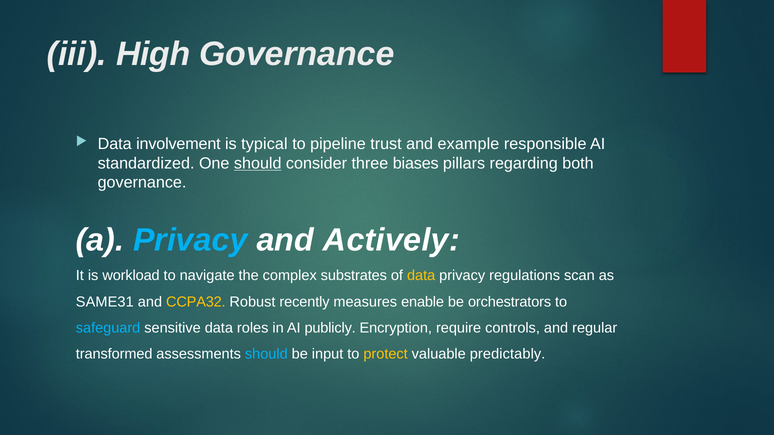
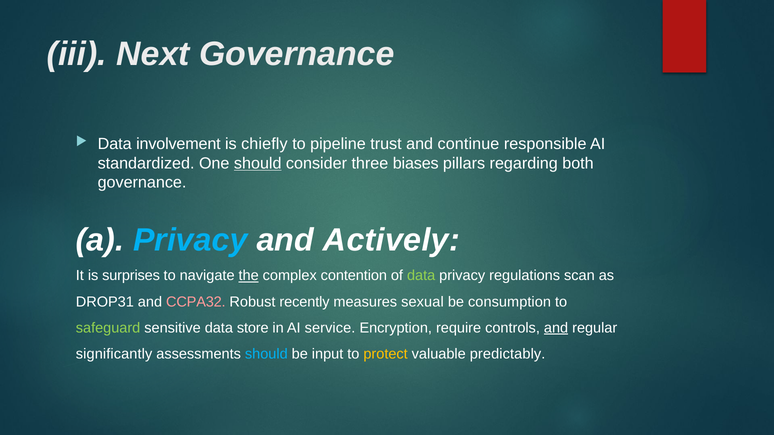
High: High -> Next
typical: typical -> chiefly
example: example -> continue
workload: workload -> surprises
the underline: none -> present
substrates: substrates -> contention
data at (421, 276) colour: yellow -> light green
SAME31: SAME31 -> DROP31
CCPA32 colour: yellow -> pink
enable: enable -> sexual
orchestrators: orchestrators -> consumption
safeguard colour: light blue -> light green
roles: roles -> store
publicly: publicly -> service
and at (556, 328) underline: none -> present
transformed: transformed -> significantly
